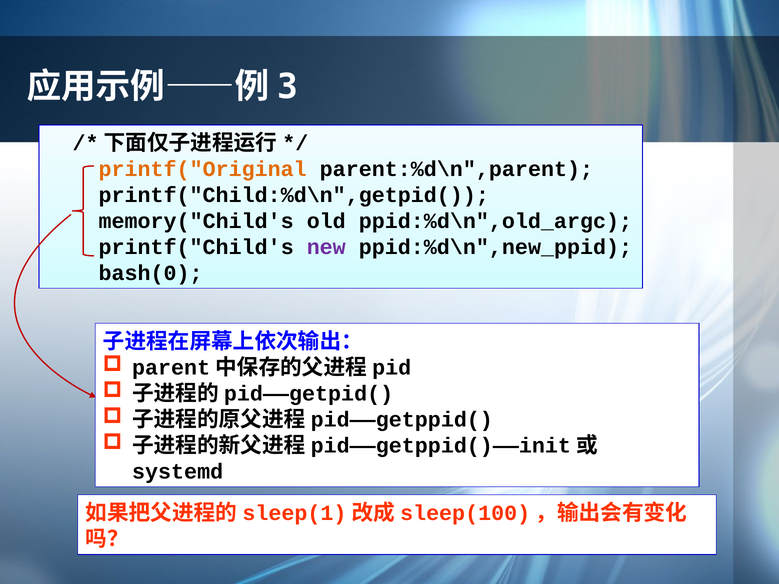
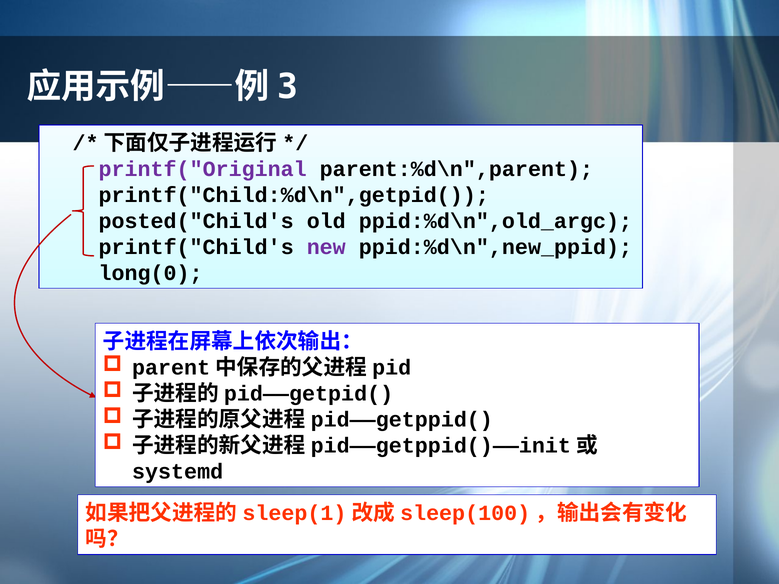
printf("Original colour: orange -> purple
memory("Child's: memory("Child's -> posted("Child's
bash(0: bash(0 -> long(0
